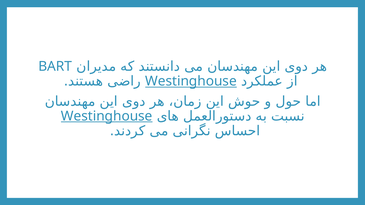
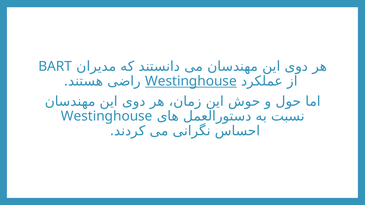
Westinghouse at (107, 116) underline: present -> none
